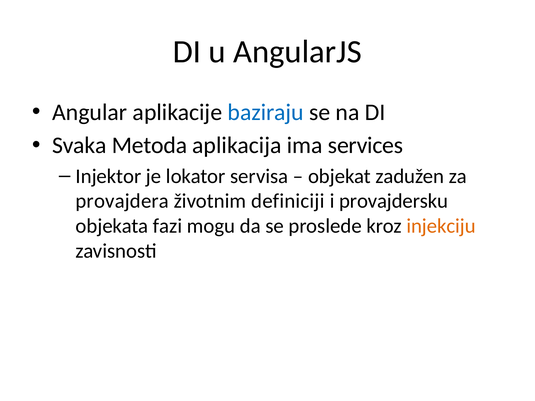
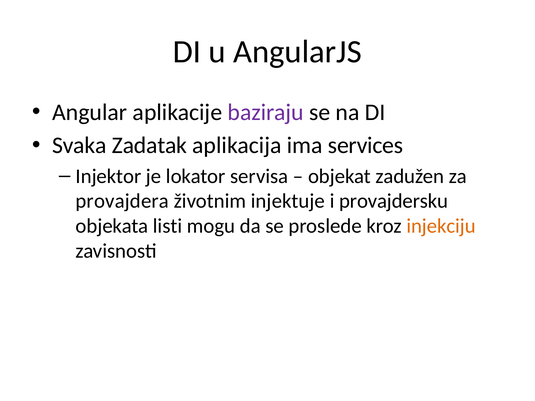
baziraju colour: blue -> purple
Metoda: Metoda -> Zadatak
definiciji: definiciji -> injektuje
fazi: fazi -> listi
